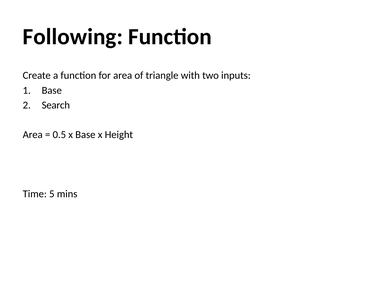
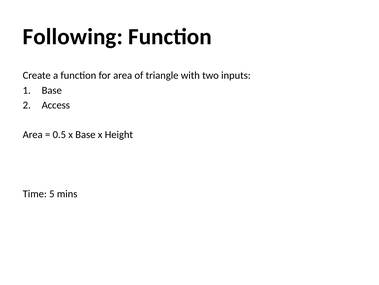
Search: Search -> Access
